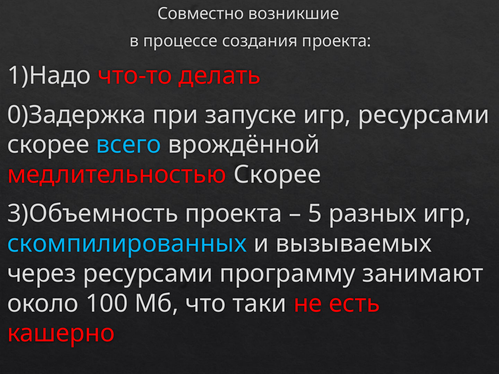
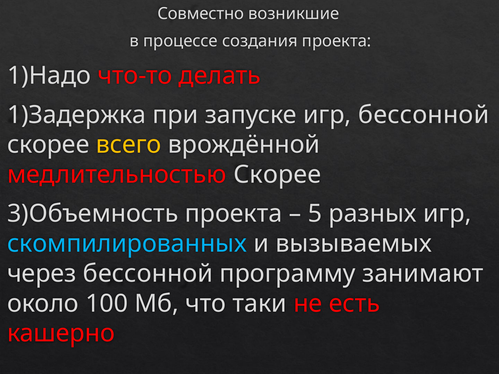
0)Задержка: 0)Задержка -> 1)Задержка
игр ресурсами: ресурсами -> бессонной
всего colour: light blue -> yellow
через ресурсами: ресурсами -> бессонной
